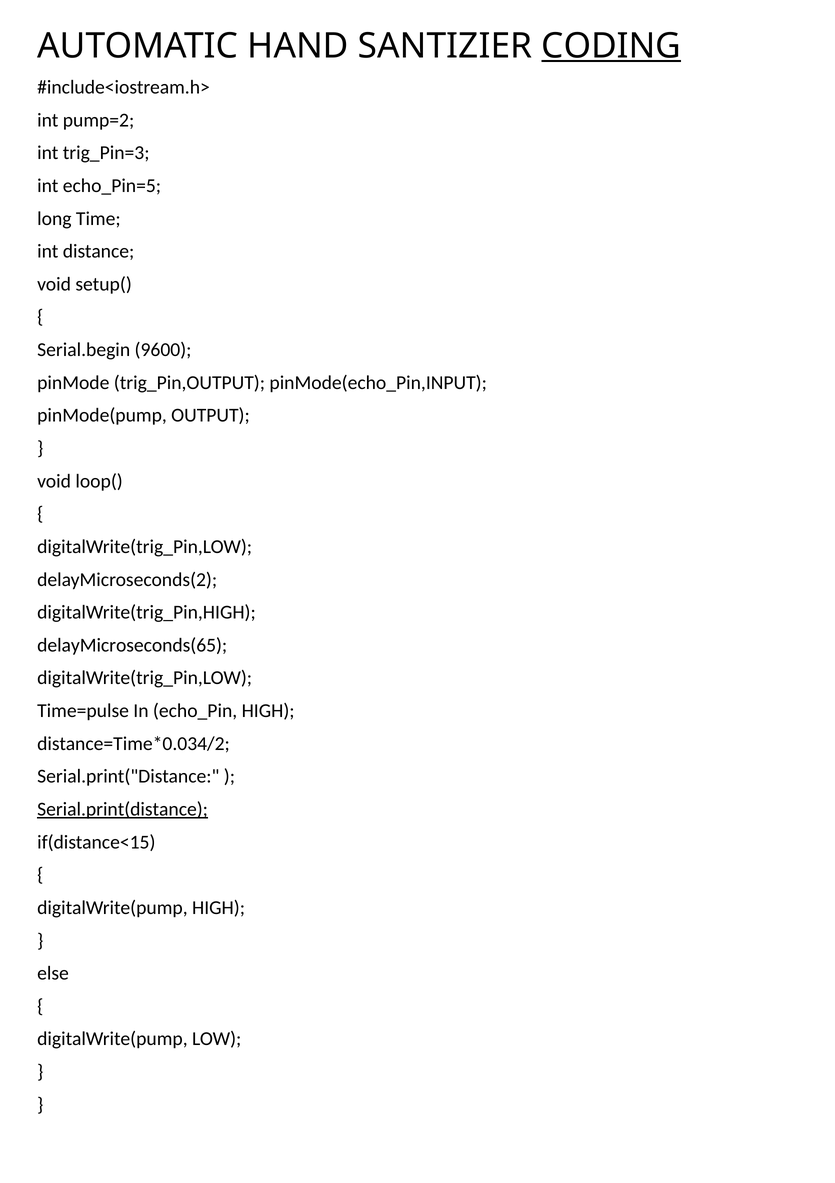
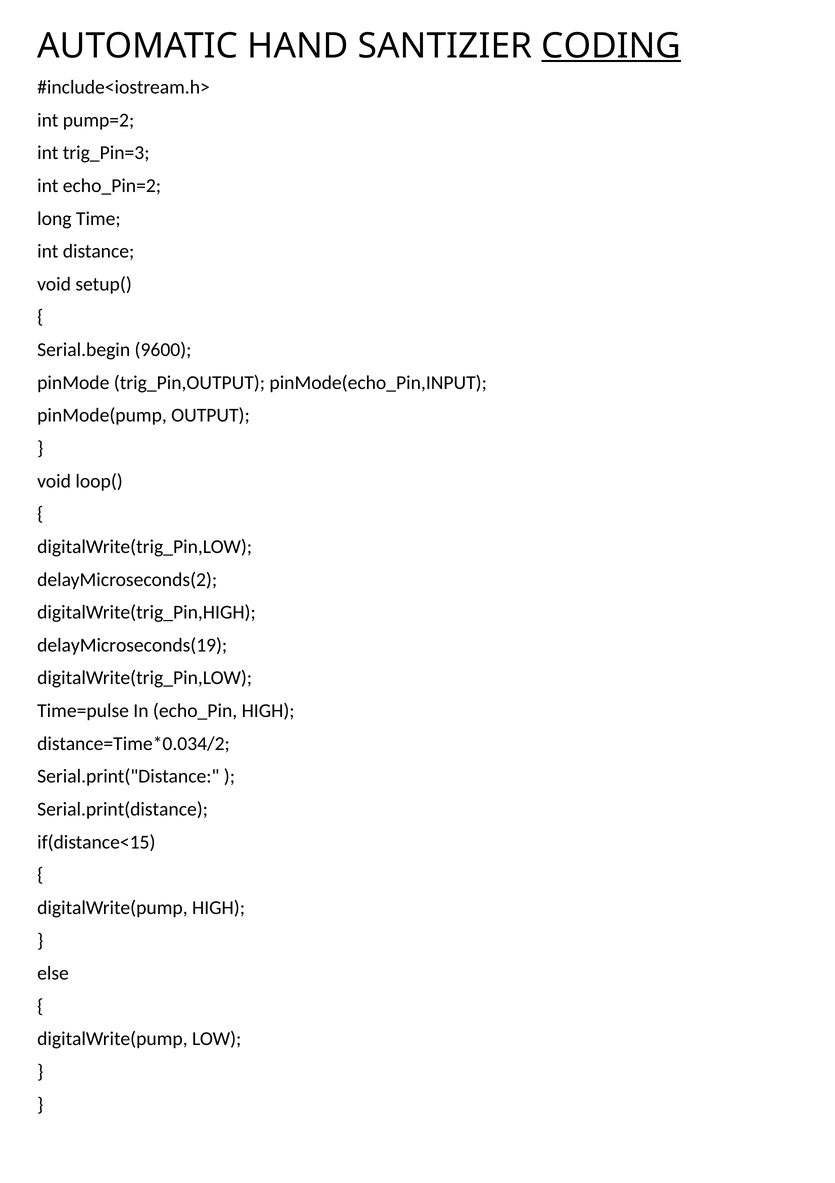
echo_Pin=5: echo_Pin=5 -> echo_Pin=2
delayMicroseconds(65: delayMicroseconds(65 -> delayMicroseconds(19
Serial.print(distance underline: present -> none
